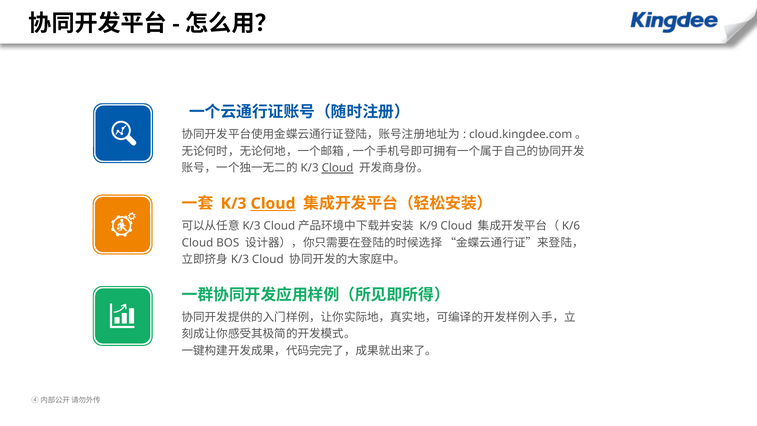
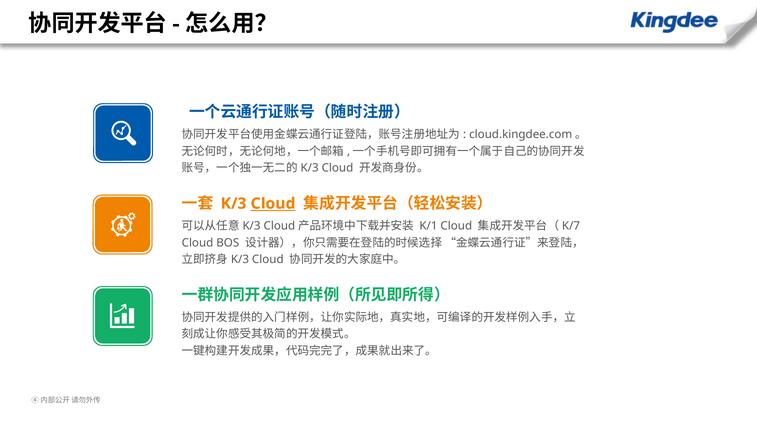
Cloud at (337, 168) underline: present -> none
K/9: K/9 -> K/1
K/6: K/6 -> K/7
